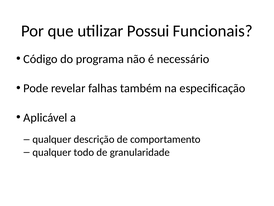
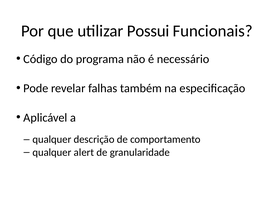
todo: todo -> alert
